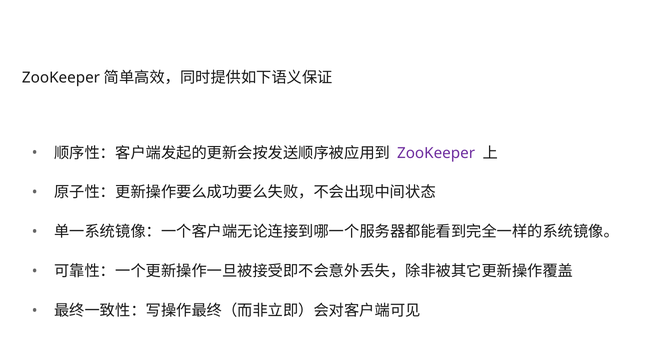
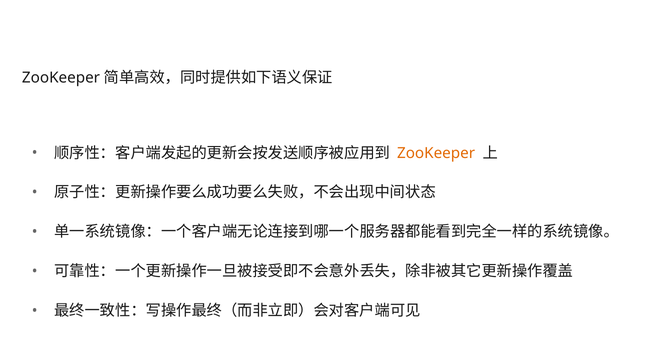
ZooKeeper colour: purple -> orange
